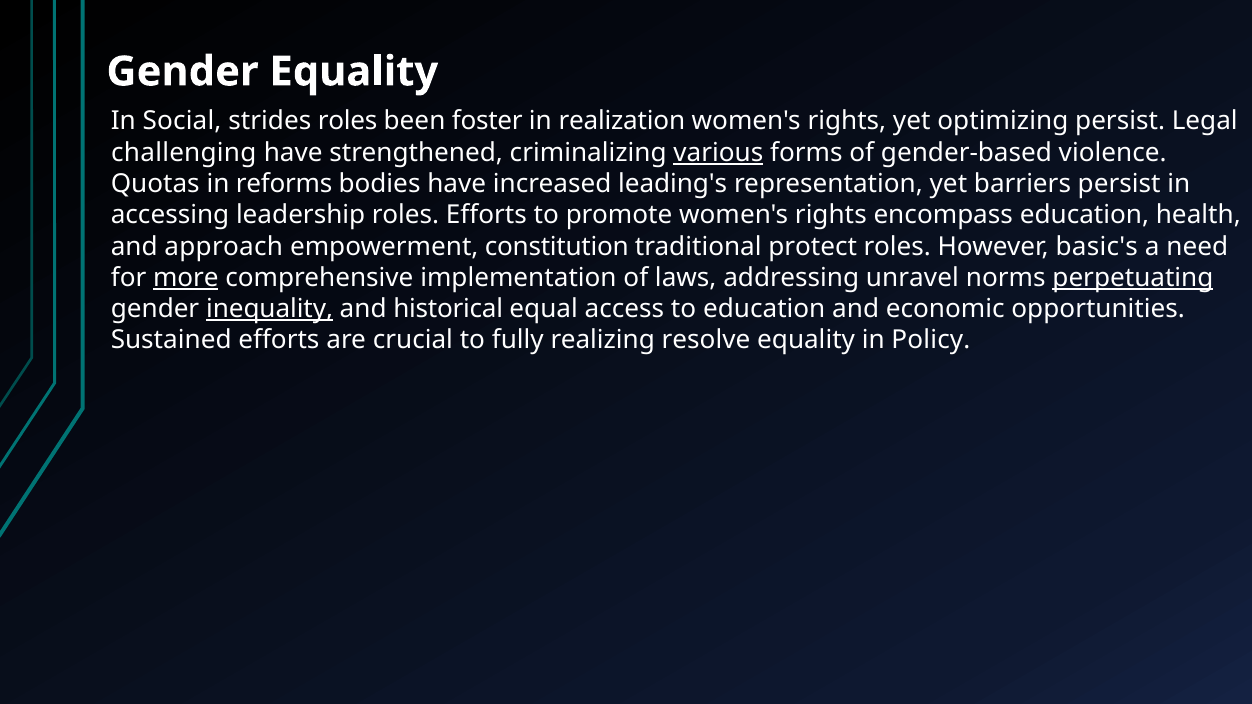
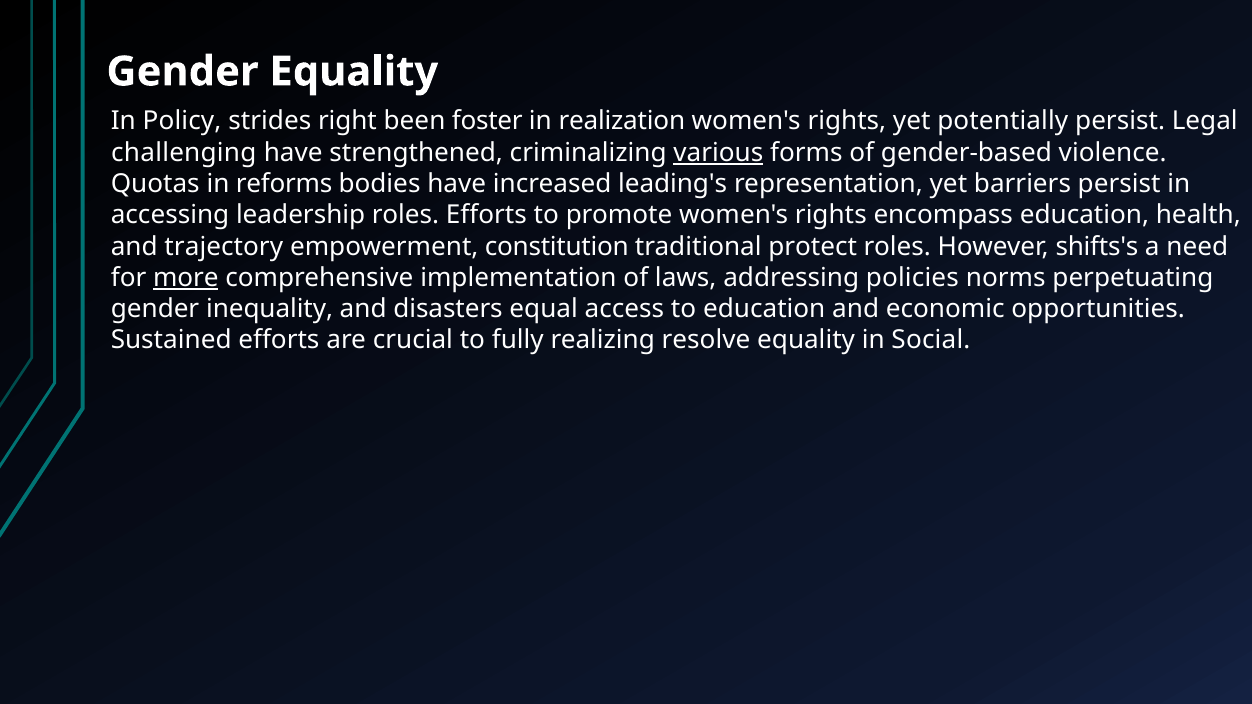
Social: Social -> Policy
strides roles: roles -> right
optimizing: optimizing -> potentially
approach: approach -> trajectory
basic's: basic's -> shifts's
unravel: unravel -> policies
perpetuating underline: present -> none
inequality underline: present -> none
historical: historical -> disasters
Policy: Policy -> Social
